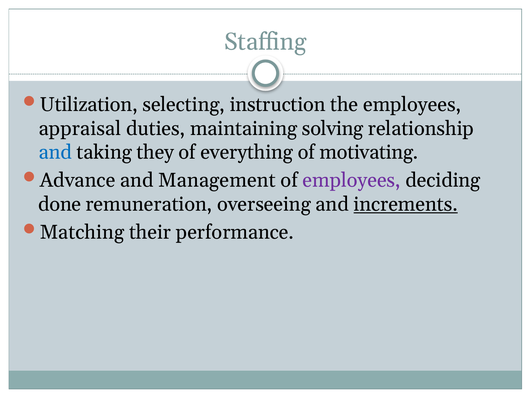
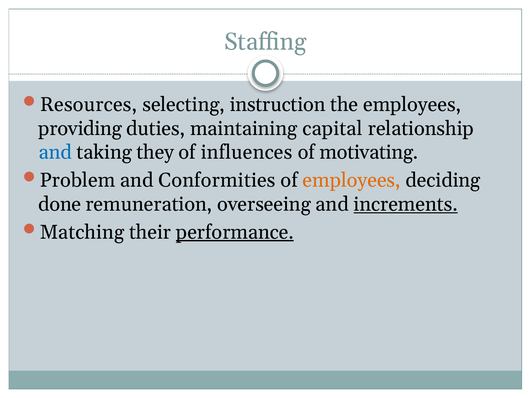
Utilization: Utilization -> Resources
appraisal: appraisal -> providing
solving: solving -> capital
everything: everything -> influences
Advance: Advance -> Problem
Management: Management -> Conformities
employees at (352, 180) colour: purple -> orange
performance underline: none -> present
